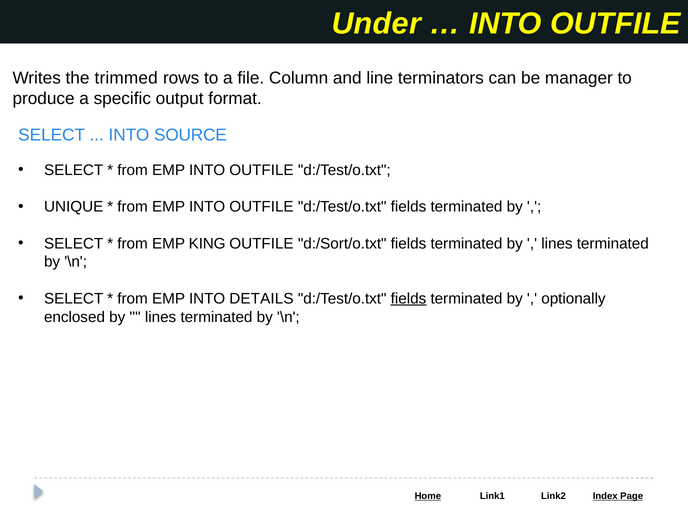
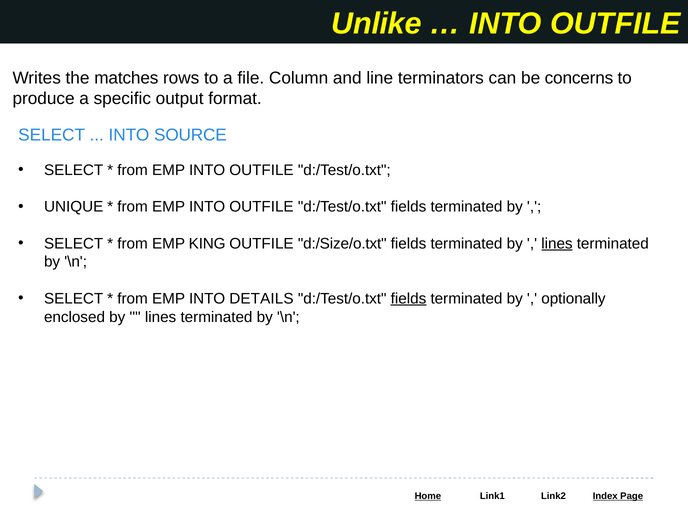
Under: Under -> Unlike
trimmed: trimmed -> matches
manager: manager -> concerns
d:/Sort/o.txt: d:/Sort/o.txt -> d:/Size/o.txt
lines at (557, 244) underline: none -> present
